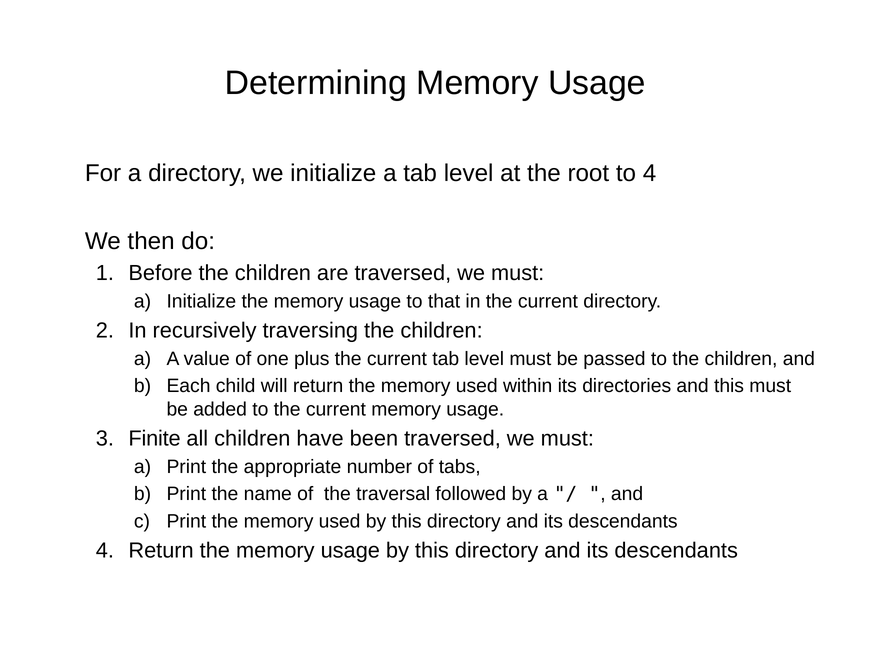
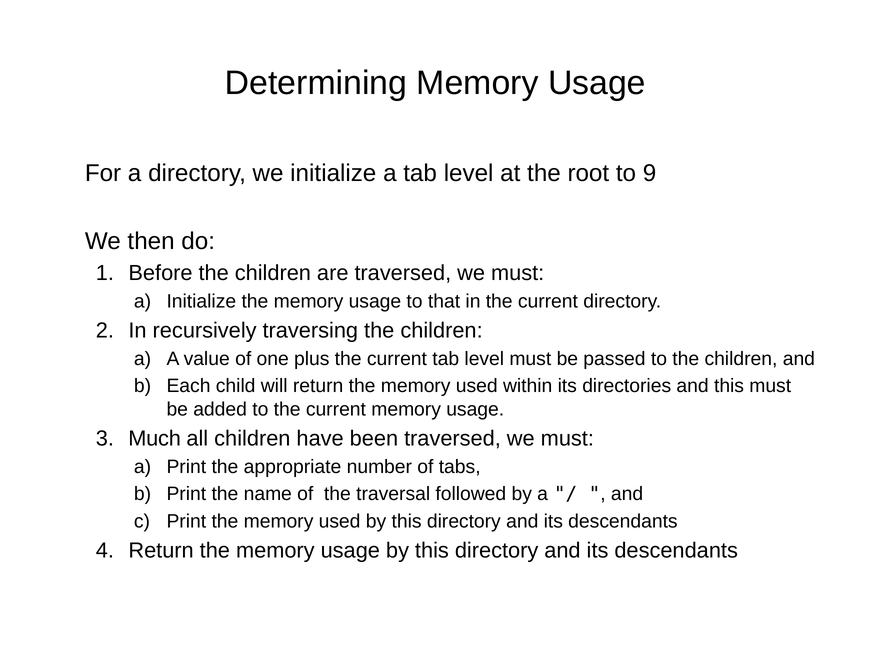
to 4: 4 -> 9
Finite: Finite -> Much
